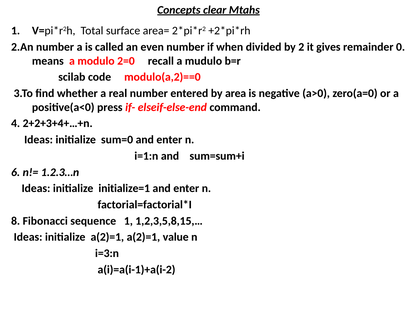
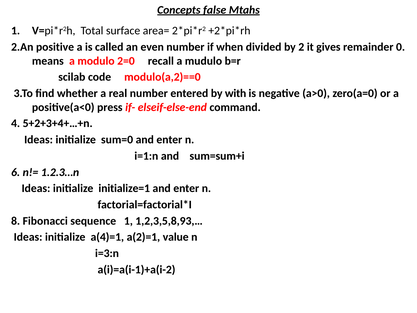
clear: clear -> false
2.An number: number -> positive
area: area -> with
2+2+3+4+…+n: 2+2+3+4+…+n -> 5+2+3+4+…+n
1,2,3,5,8,15,…: 1,2,3,5,8,15,… -> 1,2,3,5,8,93,…
initialize a(2)=1: a(2)=1 -> a(4)=1
